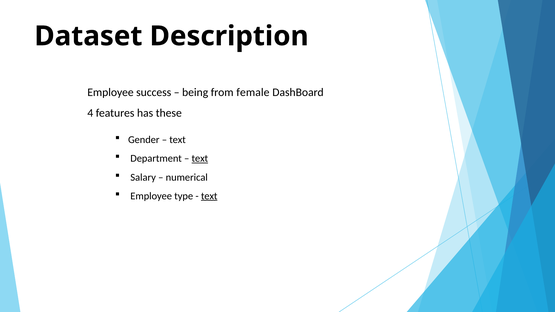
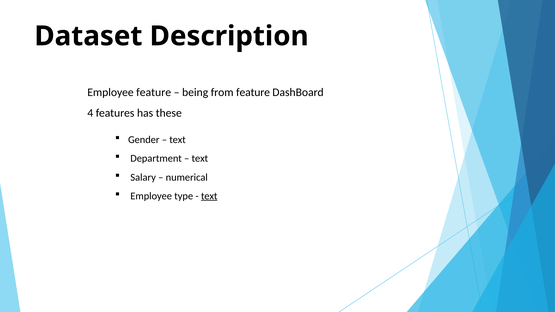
Employee success: success -> feature
from female: female -> feature
text at (200, 159) underline: present -> none
